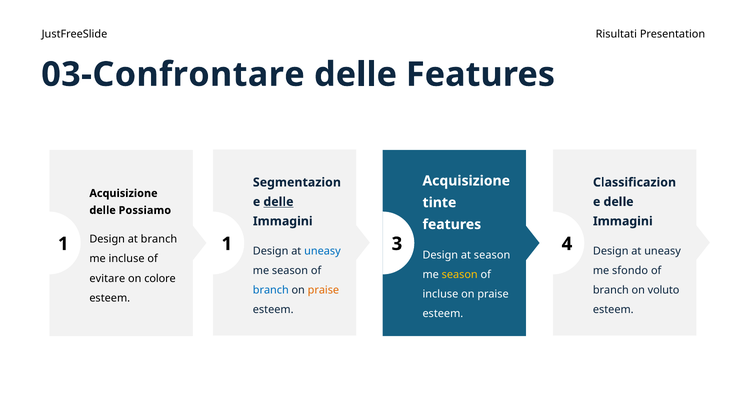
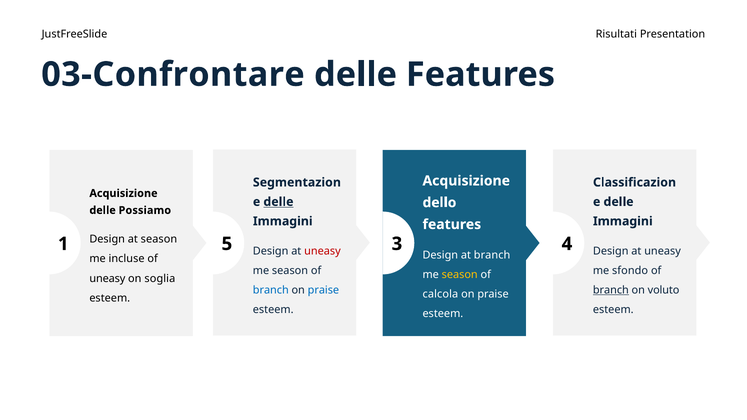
tinte: tinte -> dello
at branch: branch -> season
1 at (227, 244): 1 -> 5
uneasy at (322, 251) colour: blue -> red
at season: season -> branch
evitare at (107, 279): evitare -> uneasy
colore: colore -> soglia
praise at (323, 290) colour: orange -> blue
branch at (611, 290) underline: none -> present
incluse at (440, 294): incluse -> calcola
